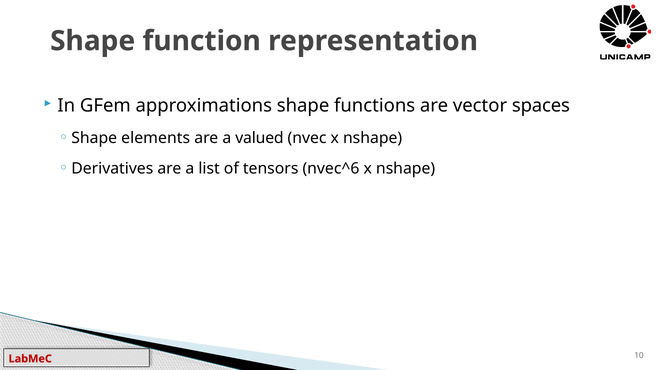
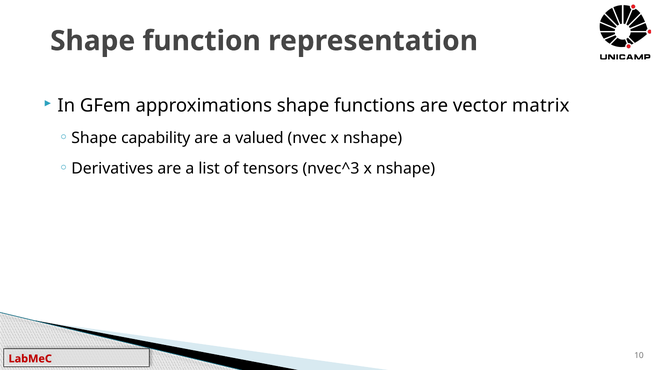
spaces: spaces -> matrix
elements: elements -> capability
nvec^6: nvec^6 -> nvec^3
